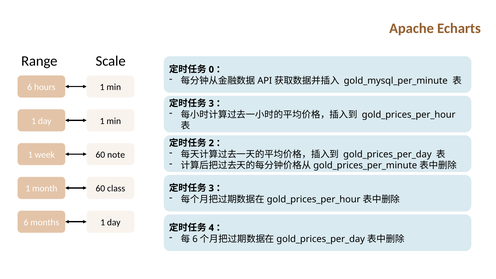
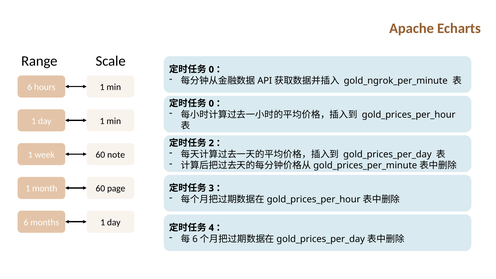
gold_mysql_per_minute: gold_mysql_per_minute -> gold_ngrok_per_minute
3 at (211, 104): 3 -> 0
class: class -> page
